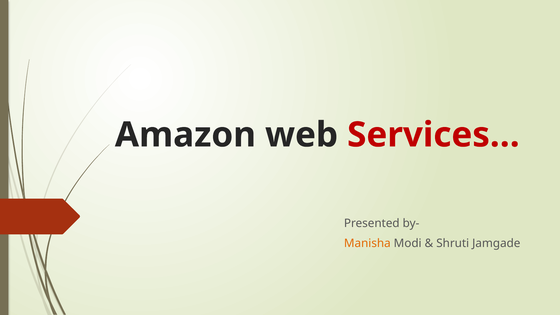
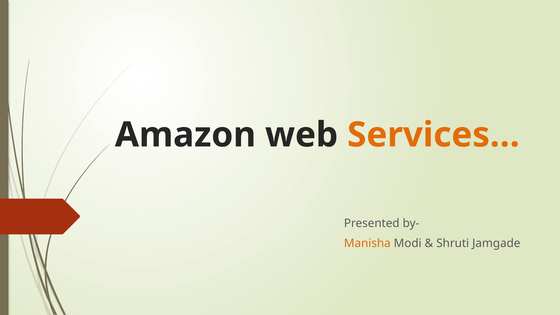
Services… colour: red -> orange
